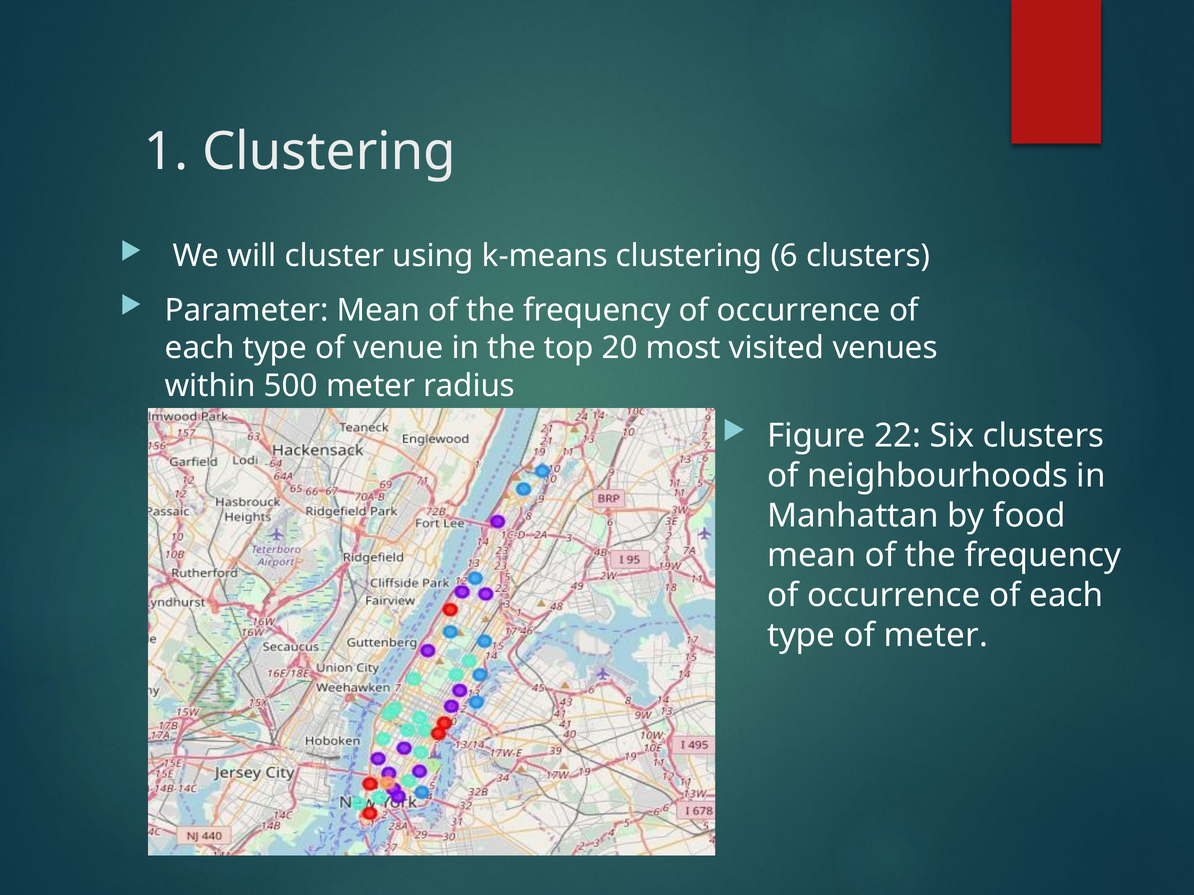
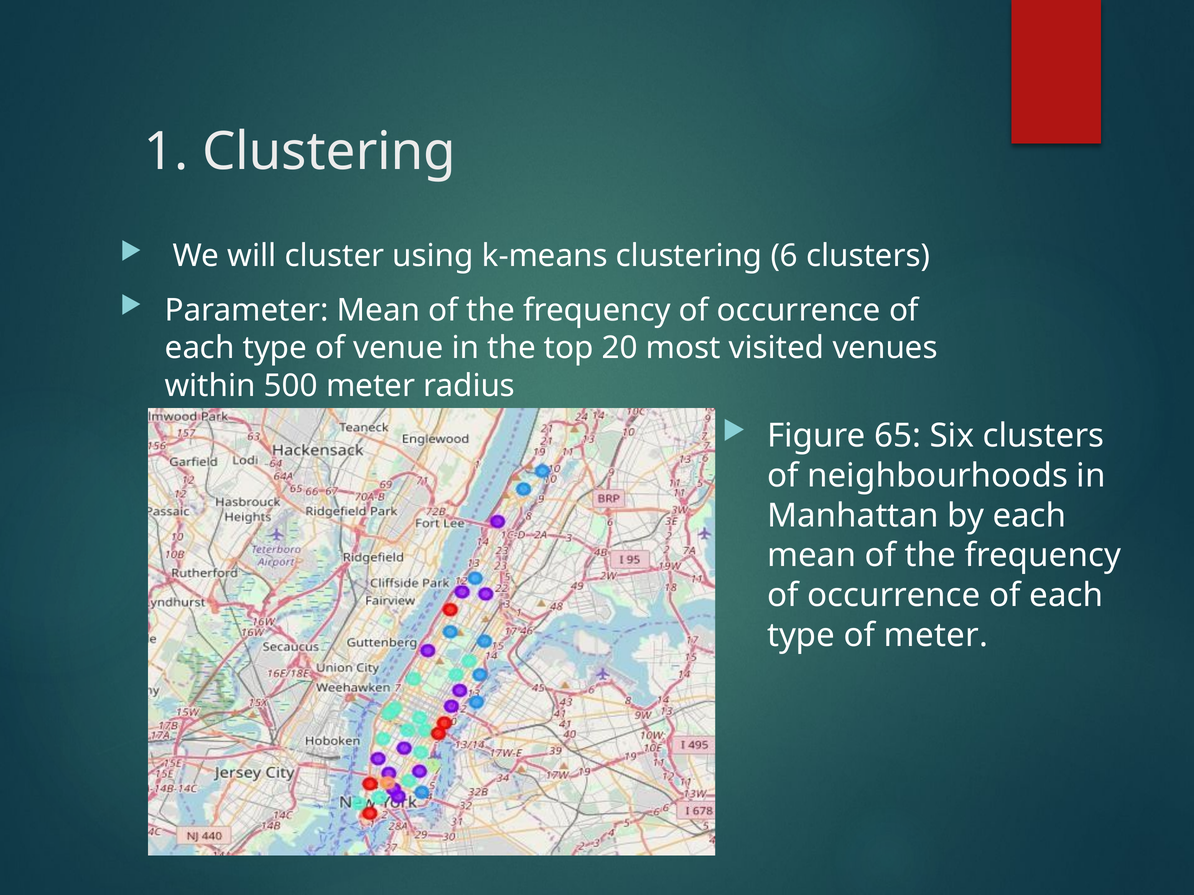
22: 22 -> 65
by food: food -> each
